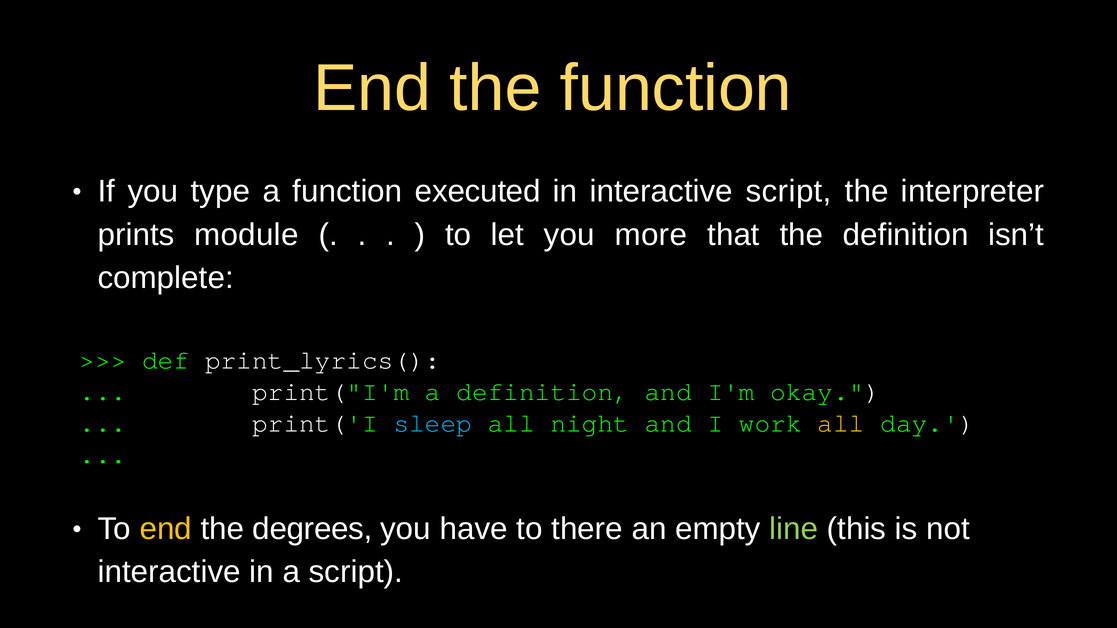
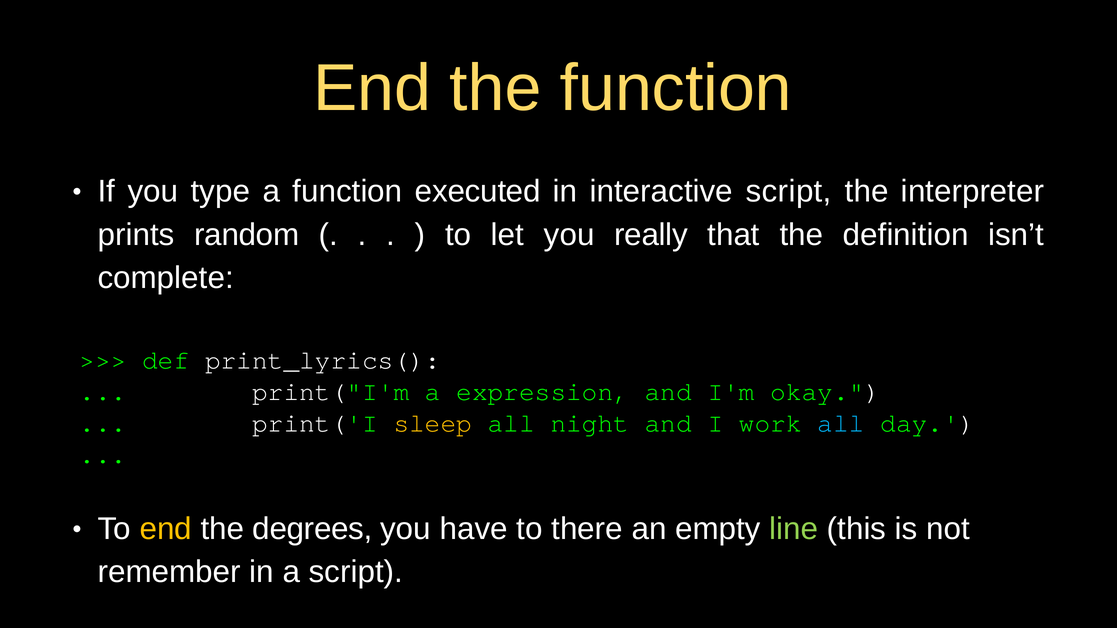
module: module -> random
more: more -> really
a definition: definition -> expression
sleep colour: light blue -> yellow
all at (841, 423) colour: yellow -> light blue
interactive at (169, 572): interactive -> remember
